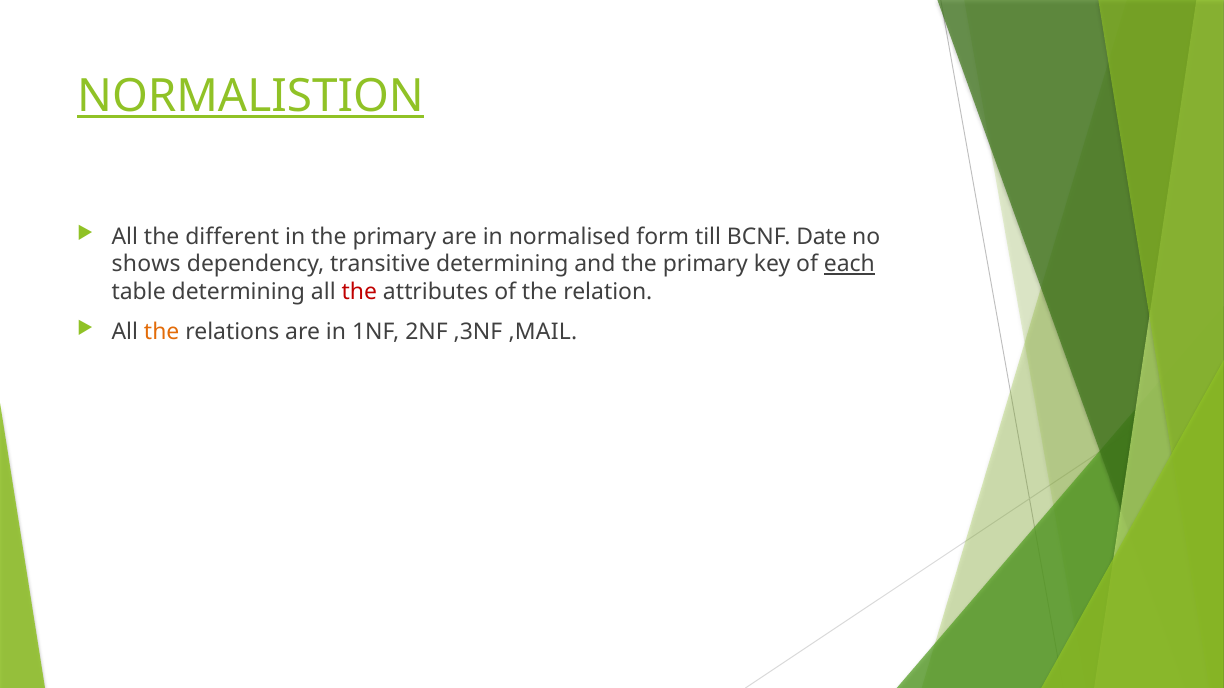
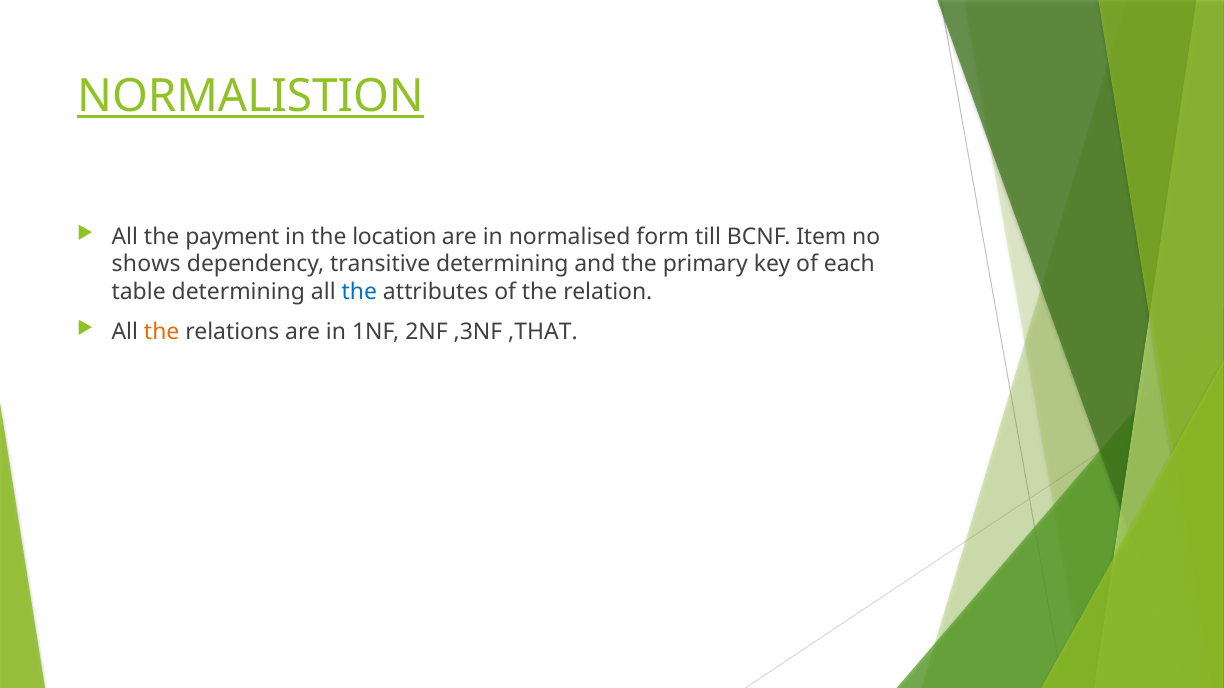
different: different -> payment
in the primary: primary -> location
Date: Date -> Item
each underline: present -> none
the at (359, 292) colour: red -> blue
,MAIL: ,MAIL -> ,THAT
